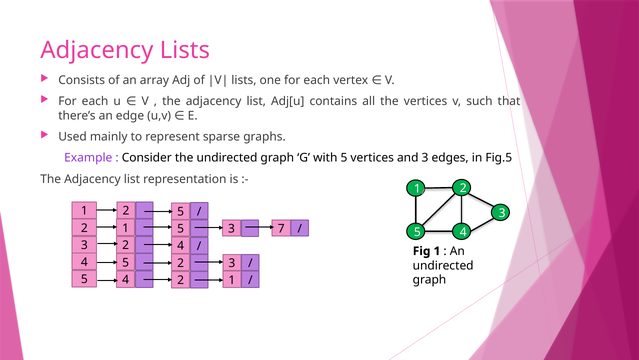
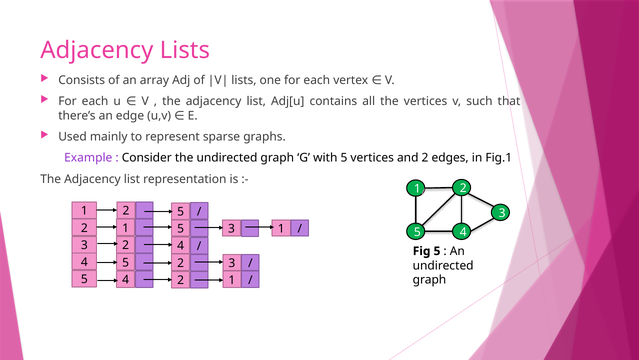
and 3: 3 -> 2
Fig.5: Fig.5 -> Fig.1
3 7: 7 -> 1
Fig 1: 1 -> 5
